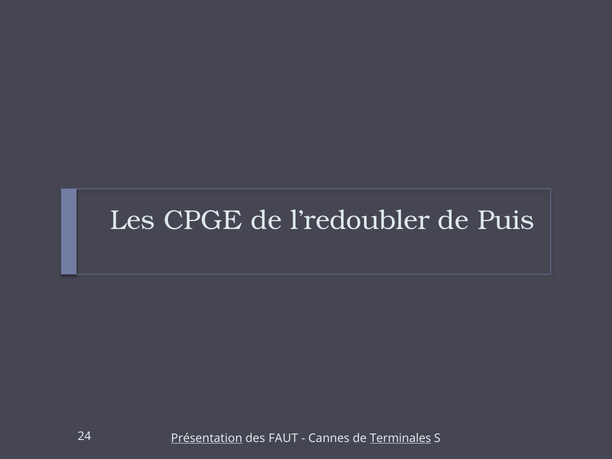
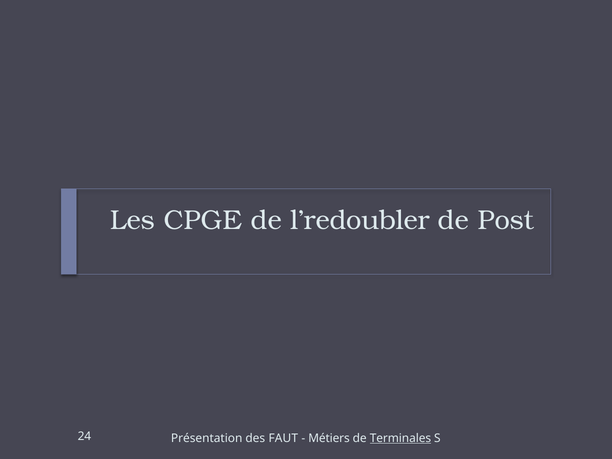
Puis: Puis -> Post
Présentation underline: present -> none
Cannes: Cannes -> Métiers
